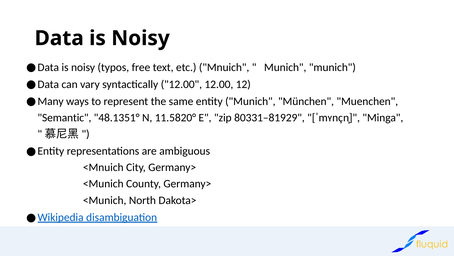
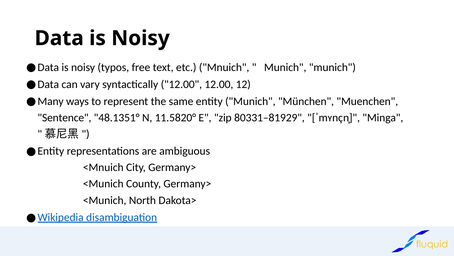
Semantic: Semantic -> Sentence
